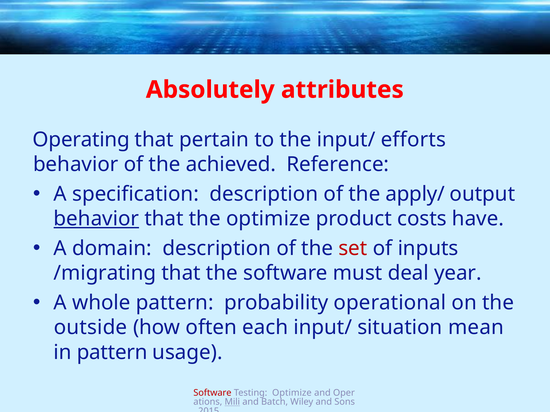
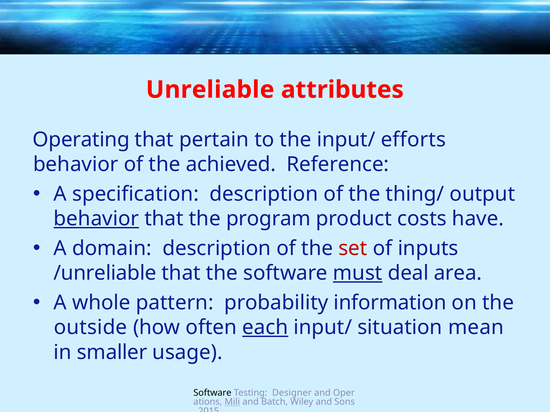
Absolutely: Absolutely -> Unreliable
apply/: apply/ -> thing/
the optimize: optimize -> program
/migrating: /migrating -> /unreliable
must underline: none -> present
year: year -> area
operational: operational -> information
each underline: none -> present
in pattern: pattern -> smaller
Software at (212, 393) colour: red -> black
Testing Optimize: Optimize -> Designer
